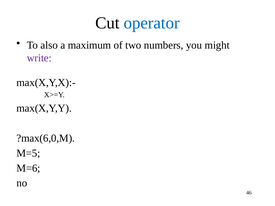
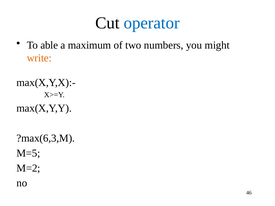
also: also -> able
write colour: purple -> orange
?max(6,0,M: ?max(6,0,M -> ?max(6,3,M
M=6: M=6 -> M=2
